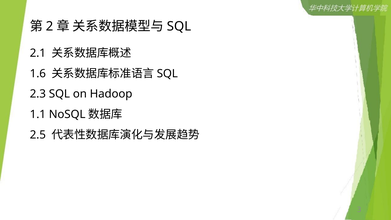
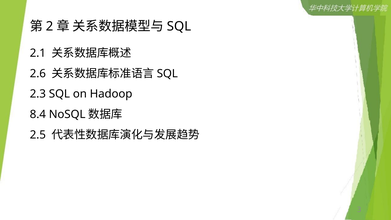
1.6: 1.6 -> 2.6
1.1: 1.1 -> 8.4
